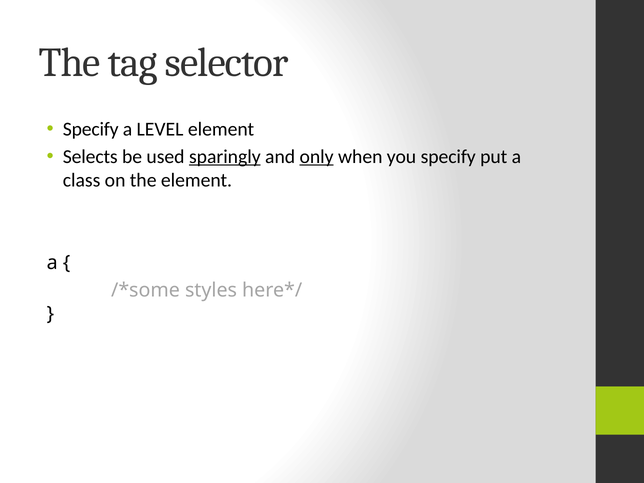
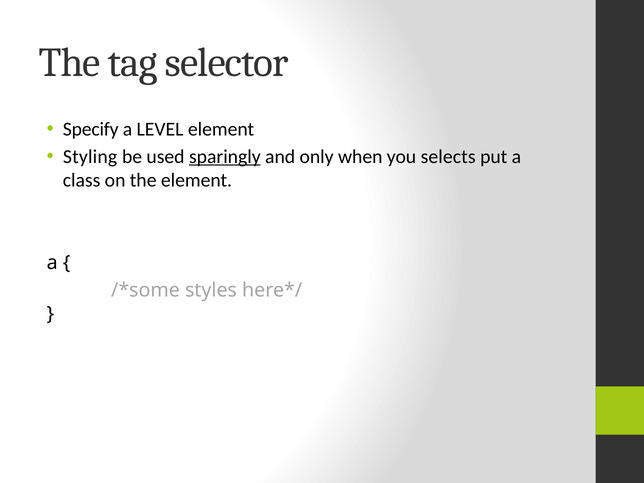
Selects: Selects -> Styling
only underline: present -> none
you specify: specify -> selects
